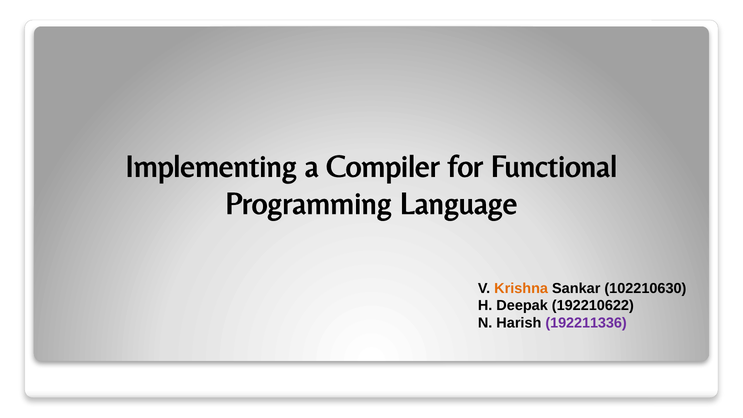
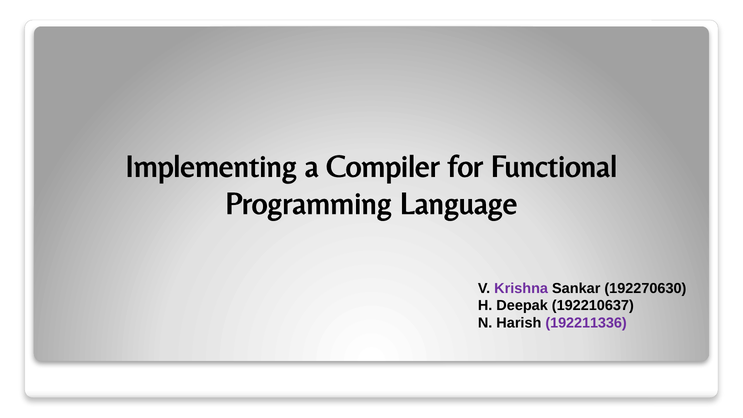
Krishna colour: orange -> purple
102210630: 102210630 -> 192270630
192210622: 192210622 -> 192210637
